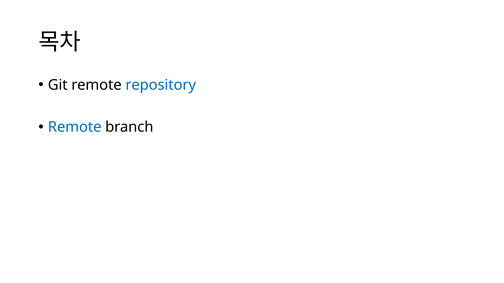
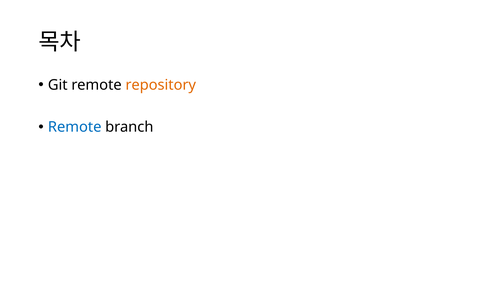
repository colour: blue -> orange
